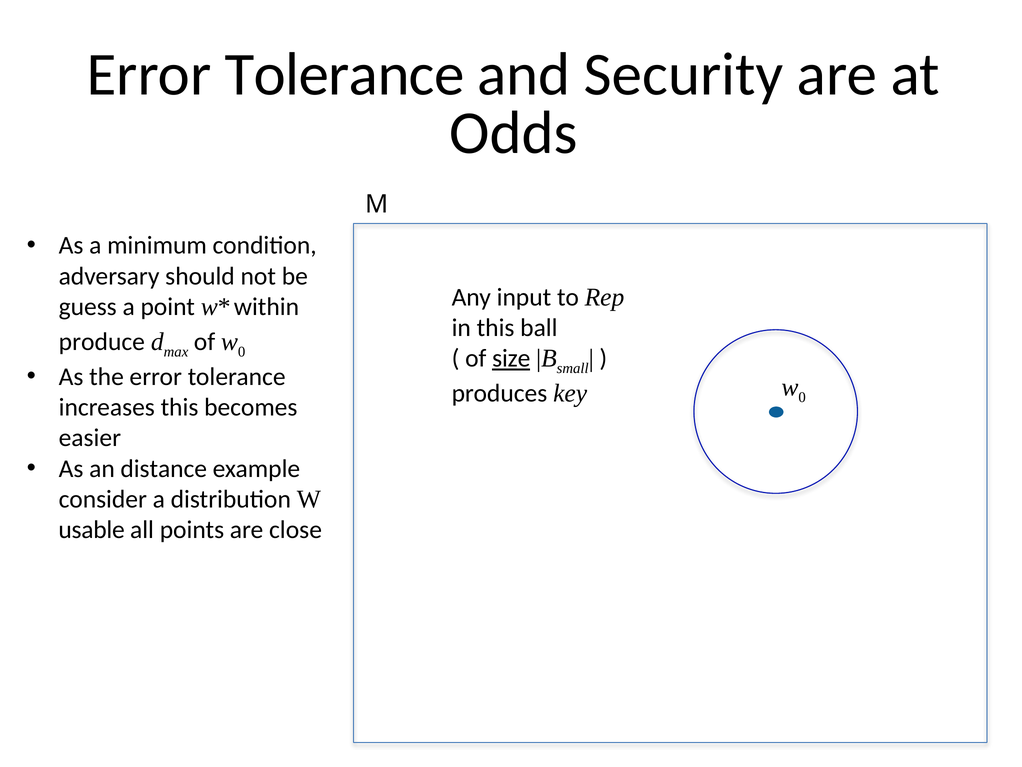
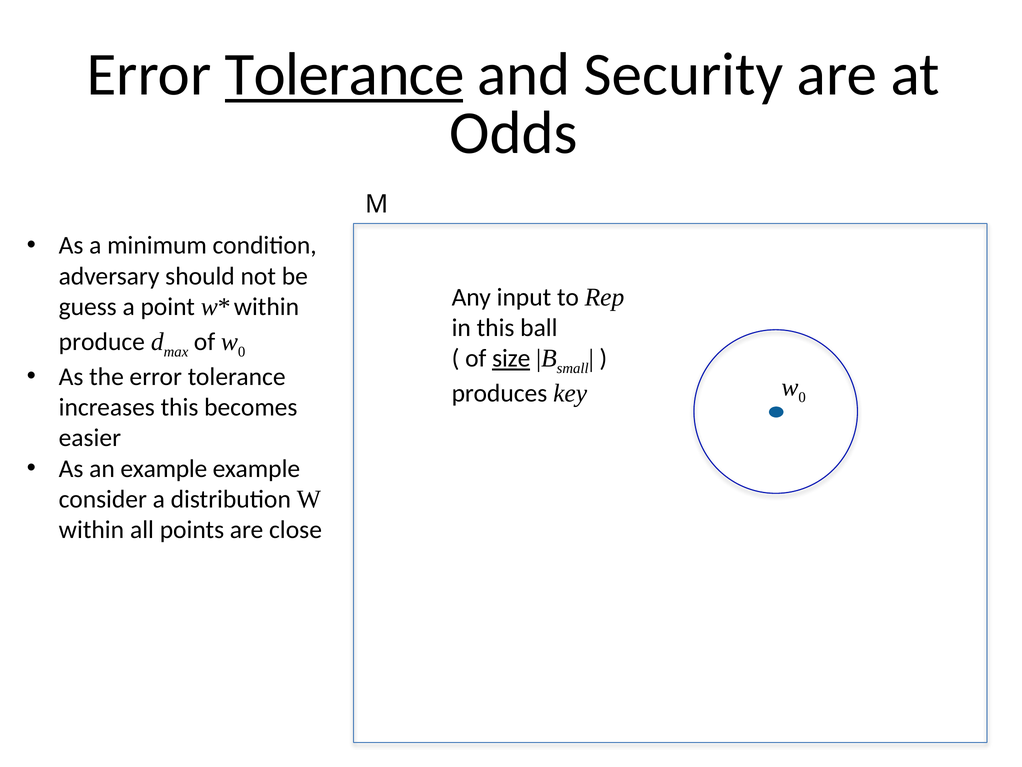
Tolerance at (344, 74) underline: none -> present
an distance: distance -> example
usable at (92, 530): usable -> within
